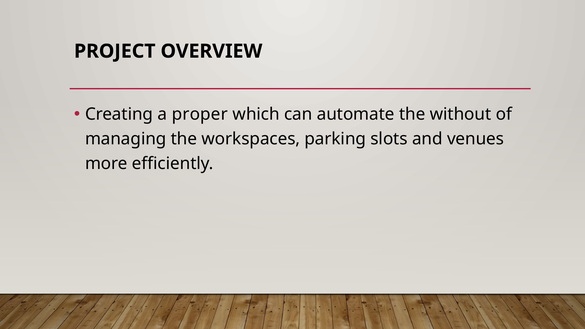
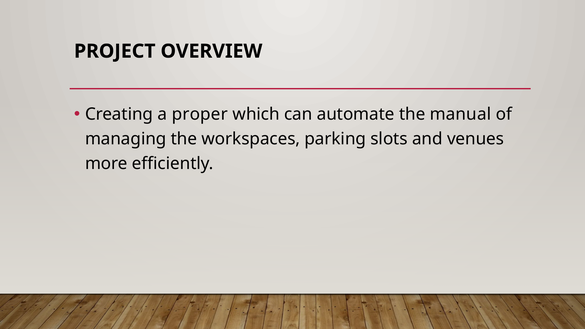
without: without -> manual
